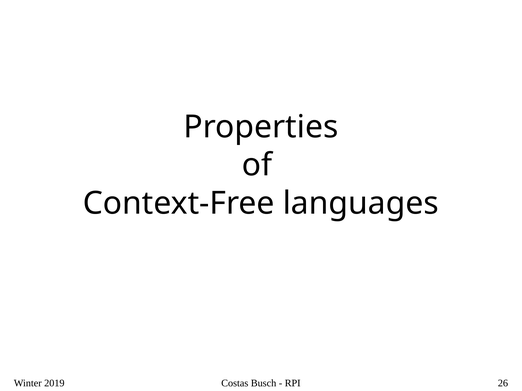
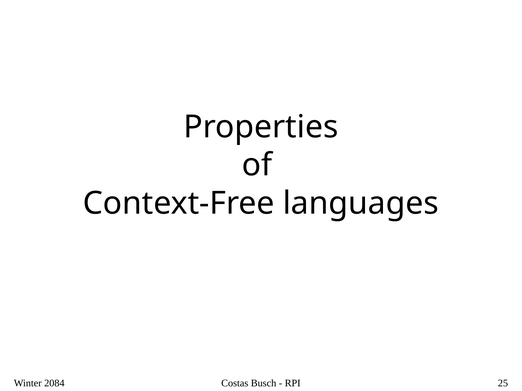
2019: 2019 -> 2084
26: 26 -> 25
